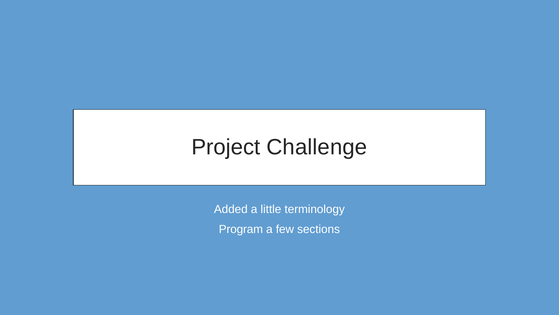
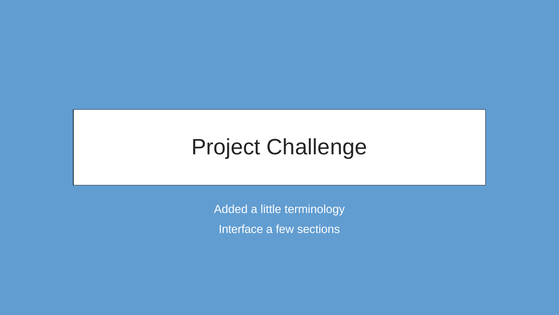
Program: Program -> Interface
